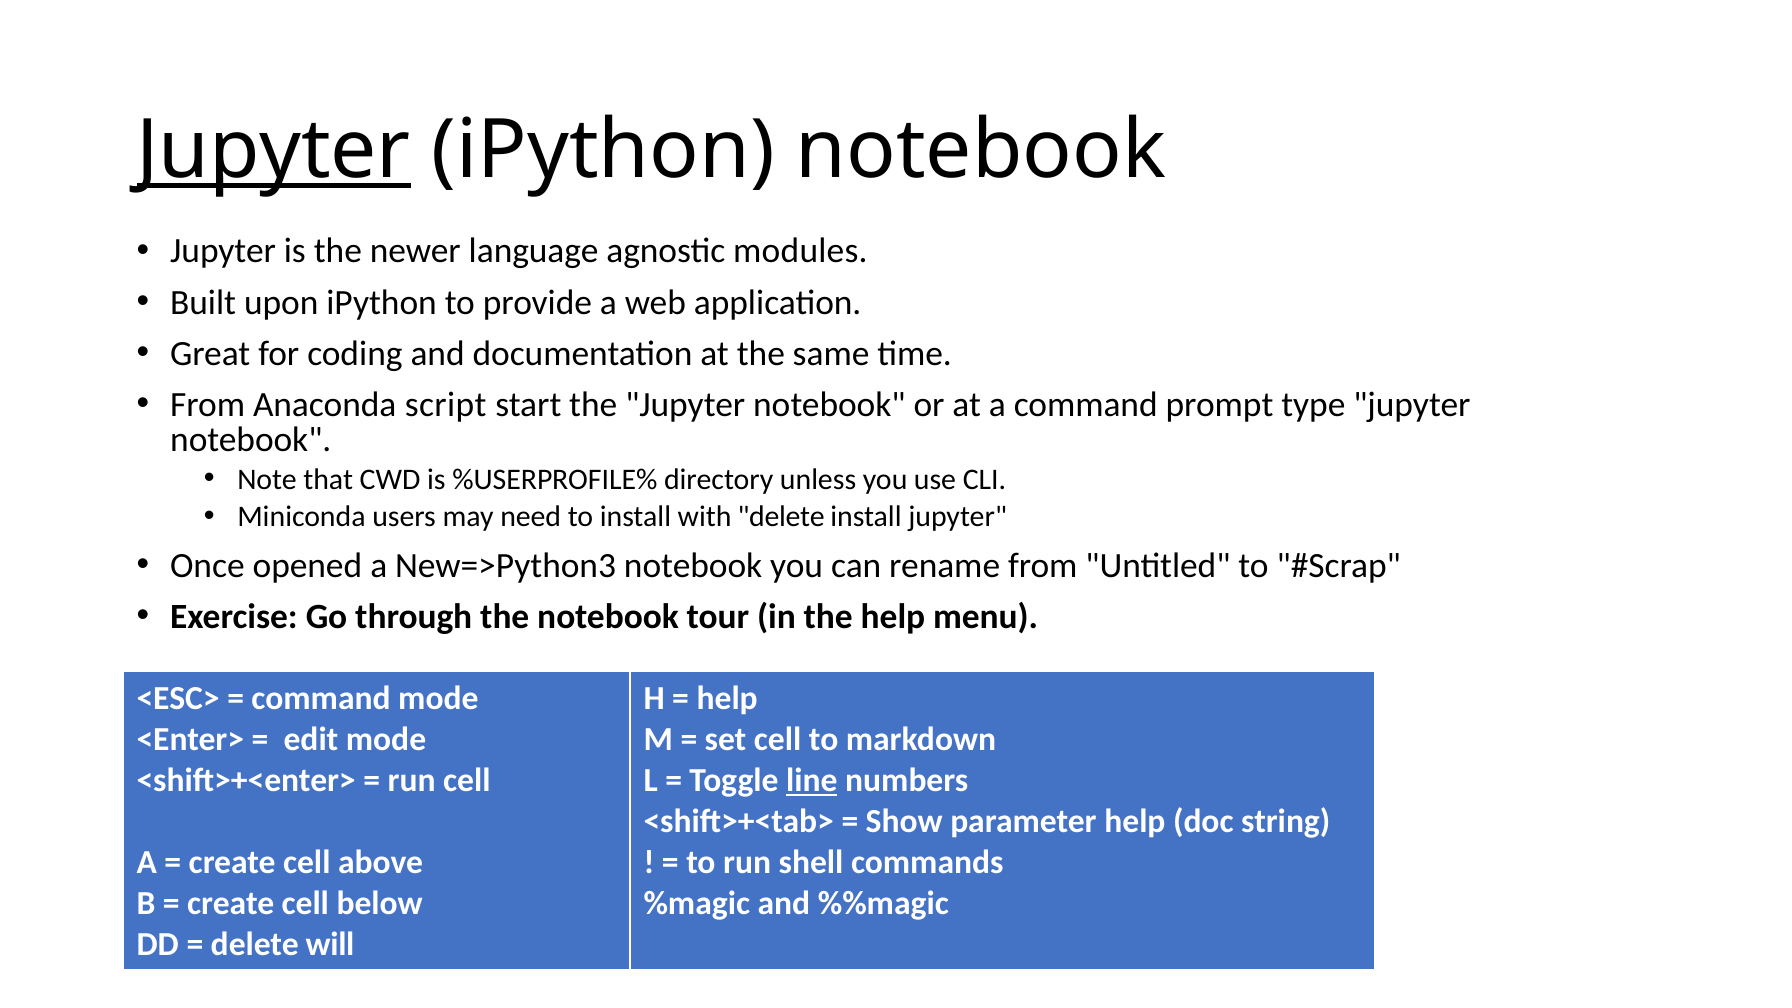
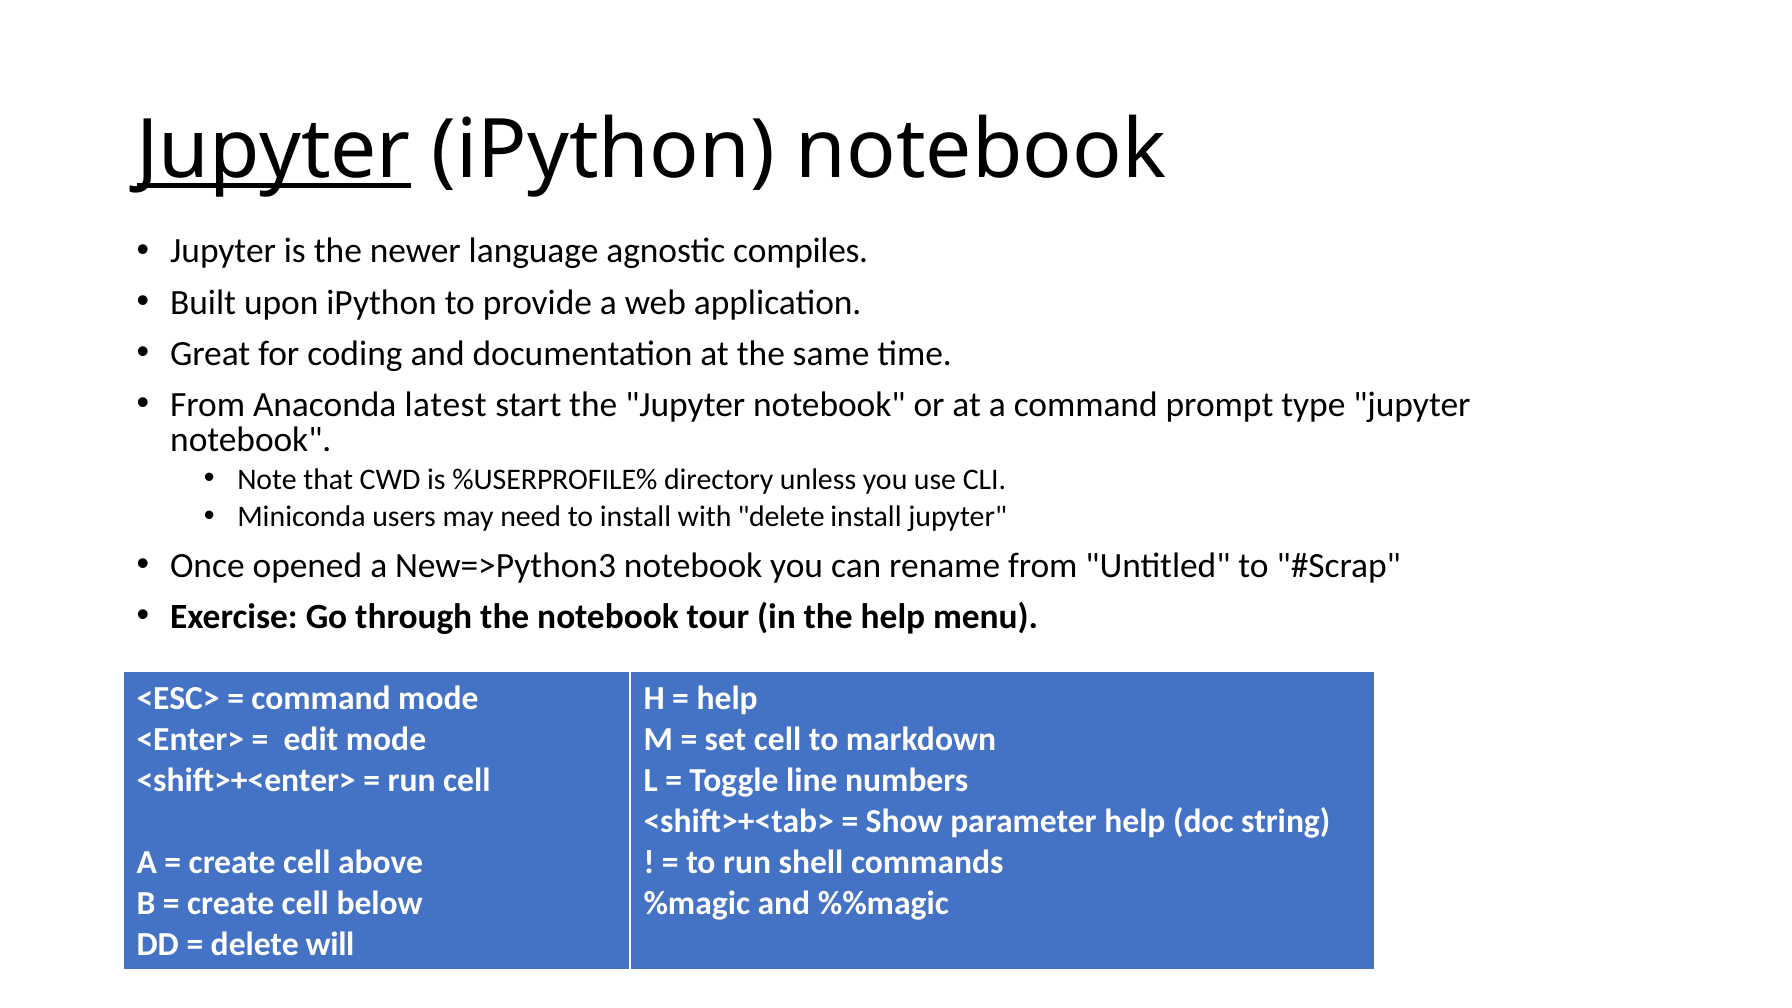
modules: modules -> compiles
script: script -> latest
line underline: present -> none
